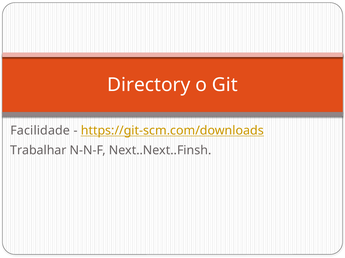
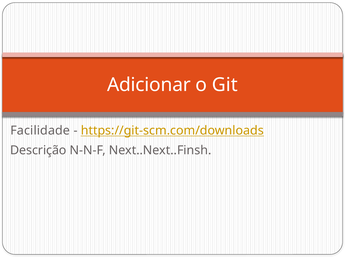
Directory: Directory -> Adicionar
Trabalhar: Trabalhar -> Descrição
